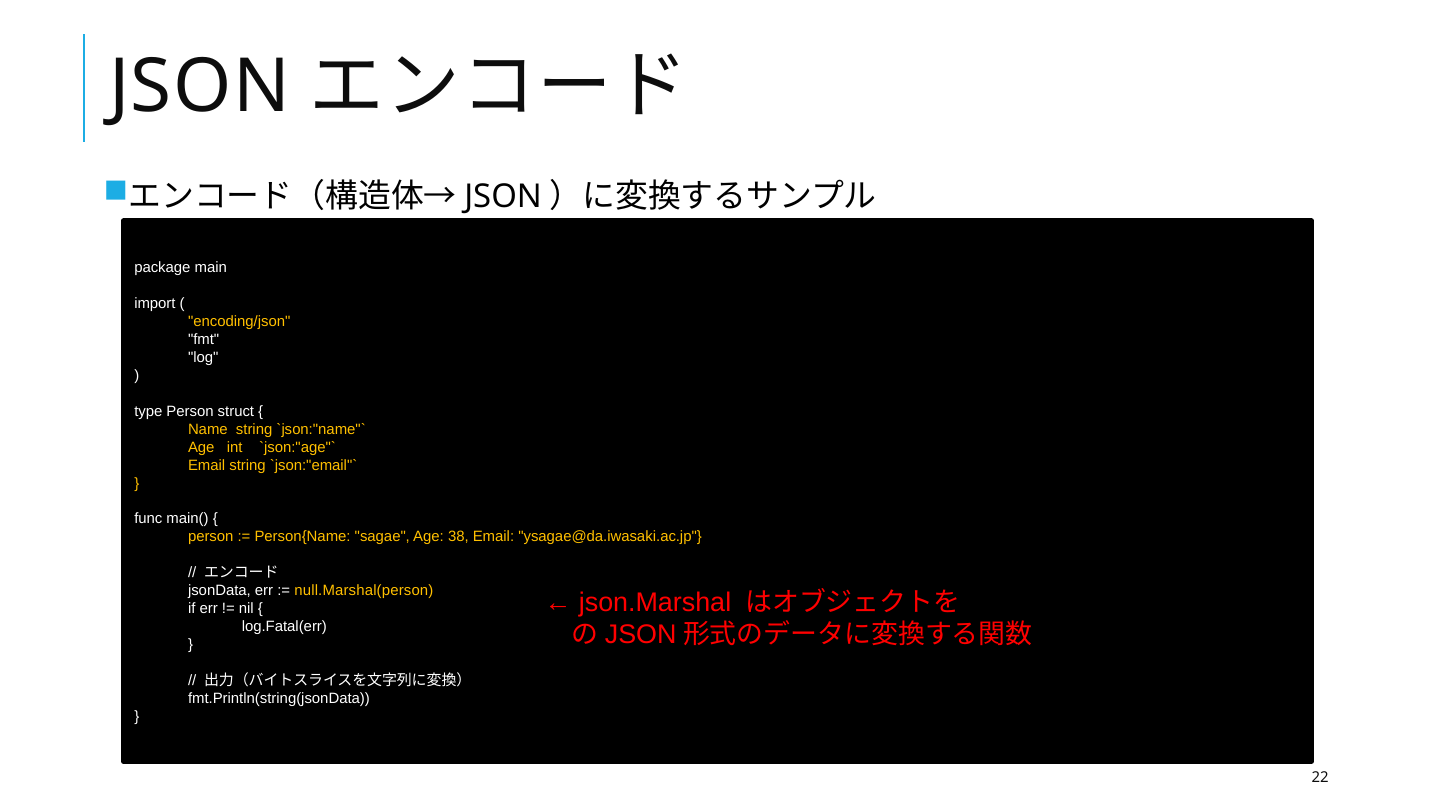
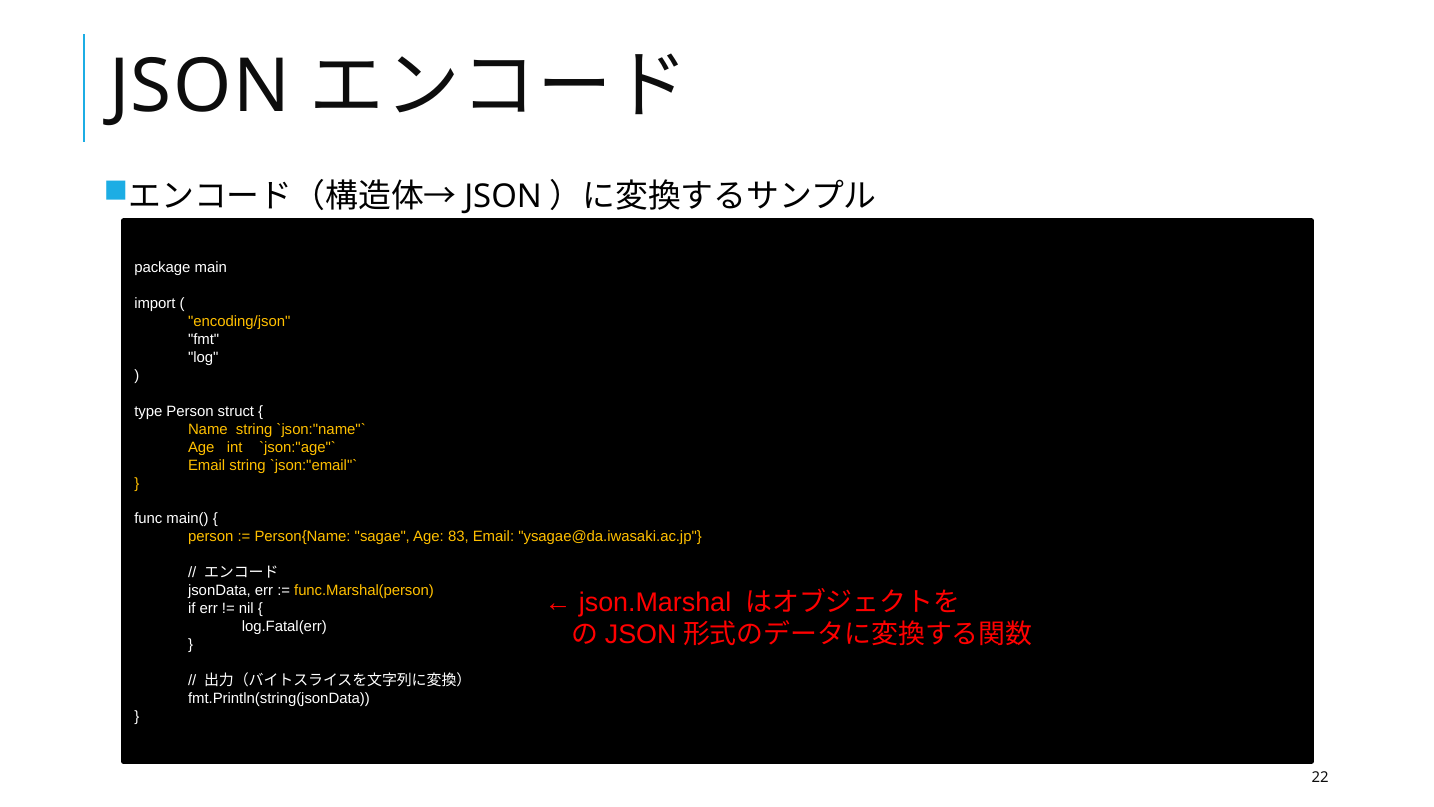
38: 38 -> 83
null.Marshal(person: null.Marshal(person -> func.Marshal(person
